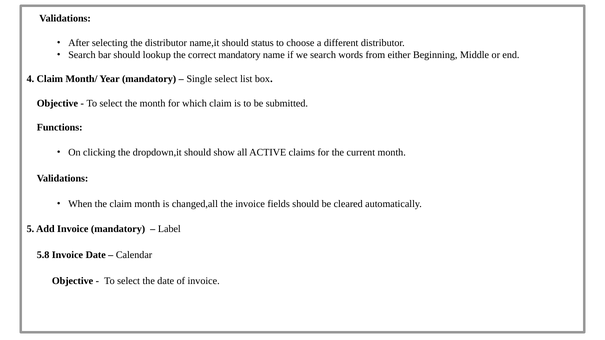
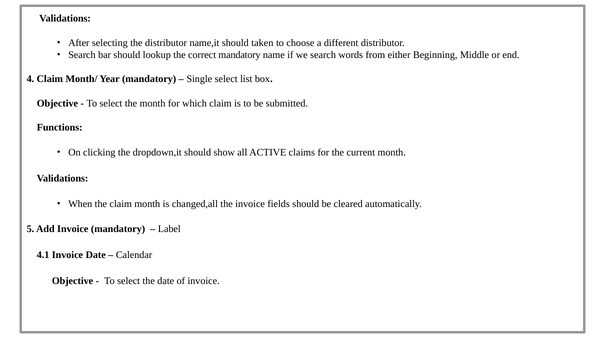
status: status -> taken
5.8: 5.8 -> 4.1
